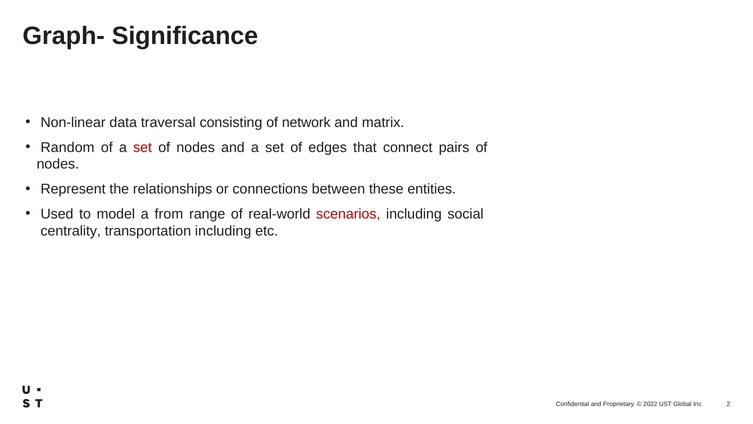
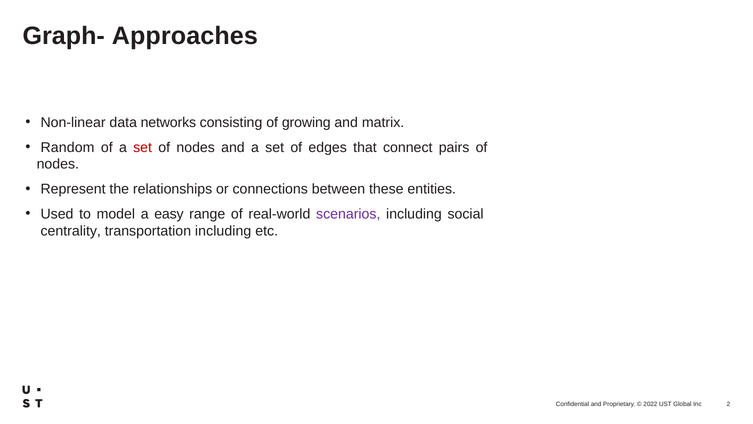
Significance: Significance -> Approaches
traversal: traversal -> networks
network: network -> growing
from: from -> easy
scenarios colour: red -> purple
